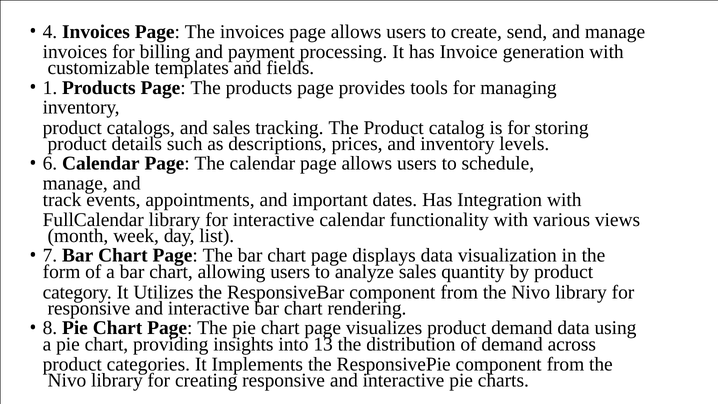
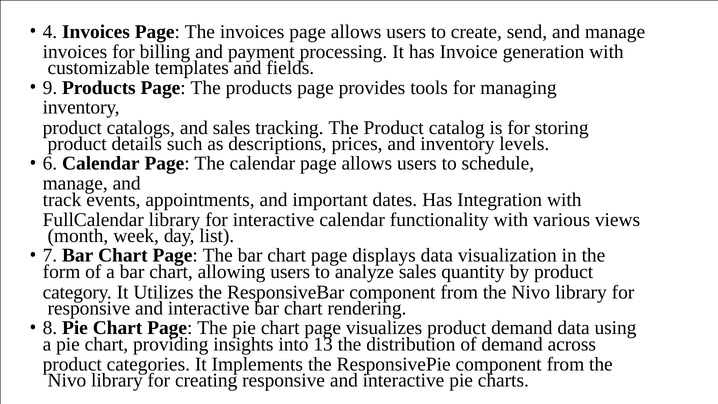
1: 1 -> 9
